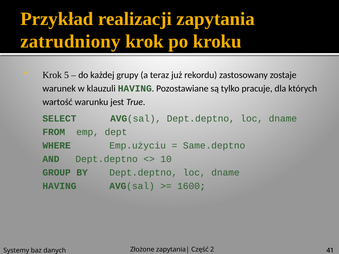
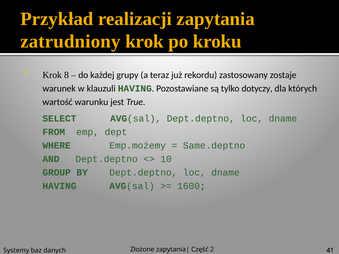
5: 5 -> 8
pracuje: pracuje -> dotyczy
Emp.użyciu: Emp.użyciu -> Emp.możemy
